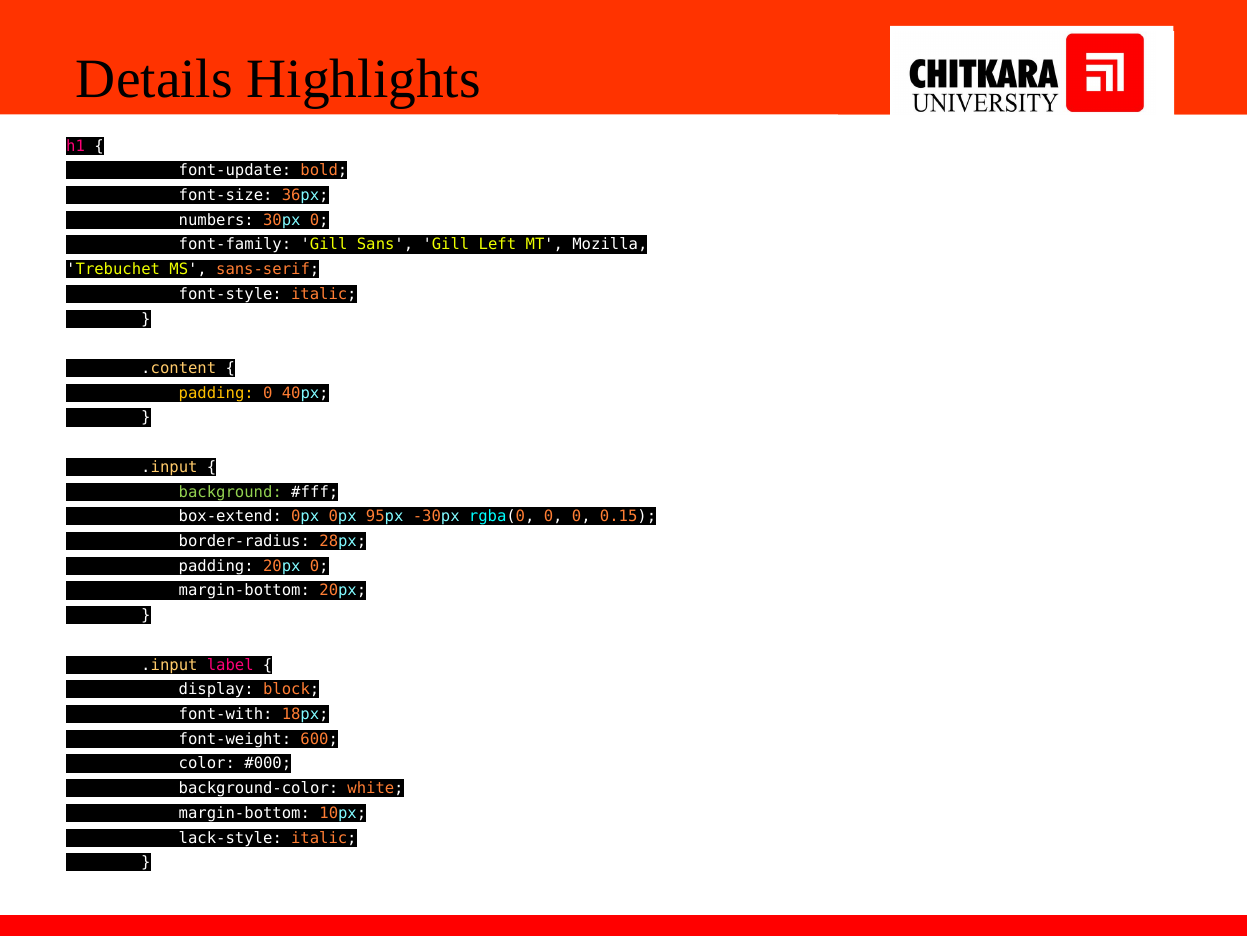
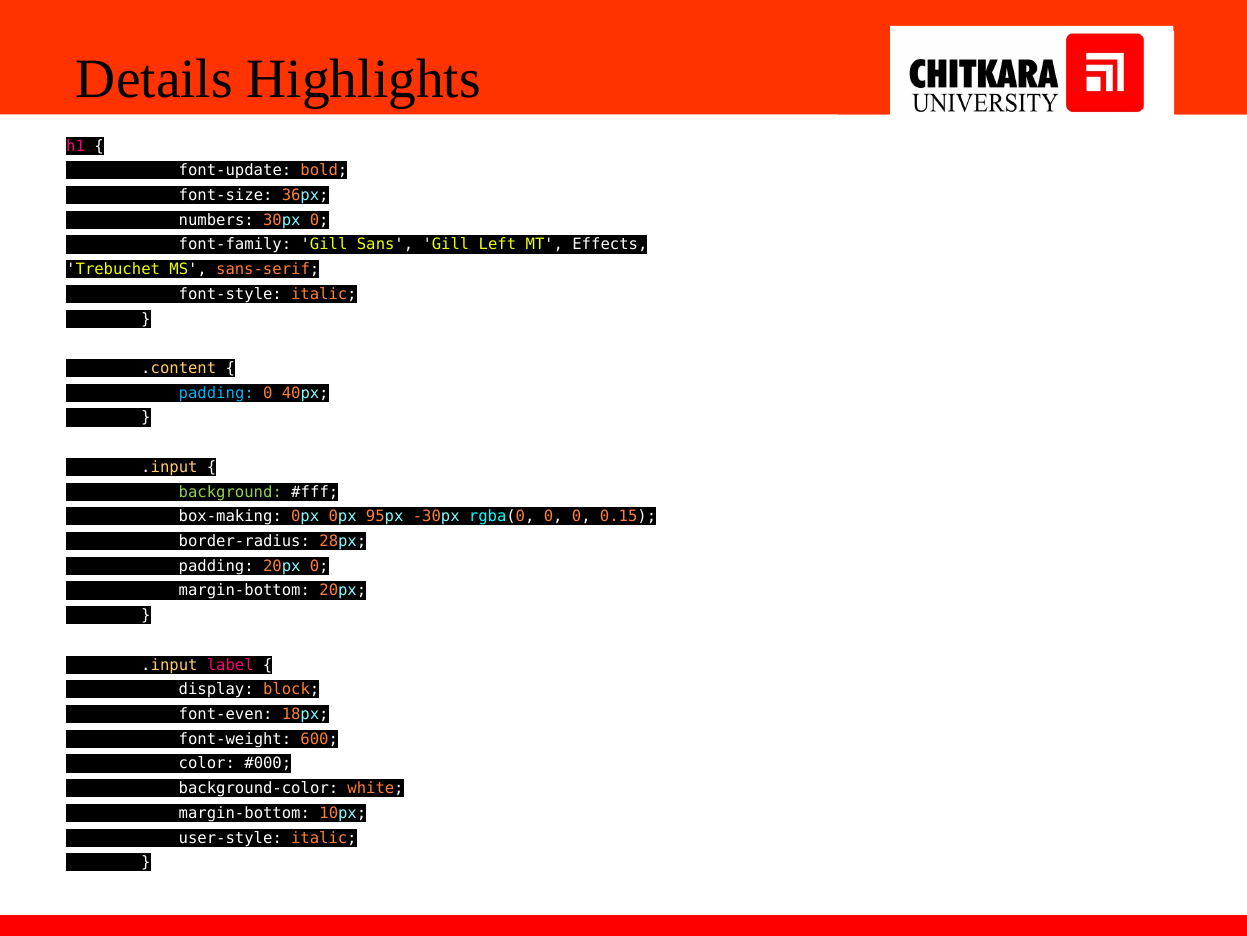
Mozilla: Mozilla -> Effects
padding at (216, 393) colour: yellow -> light blue
box-extend: box-extend -> box-making
font-with: font-with -> font-even
lack-style: lack-style -> user-style
